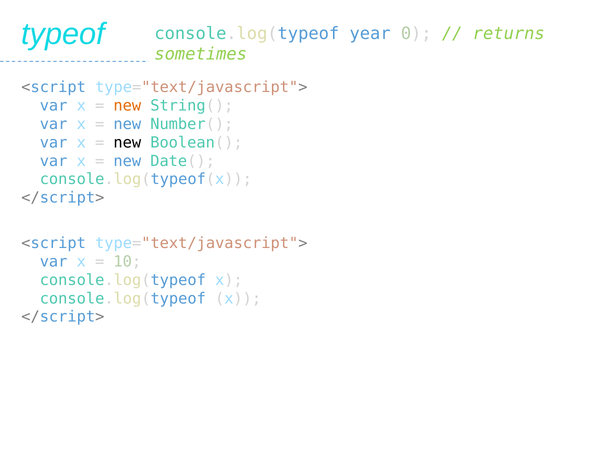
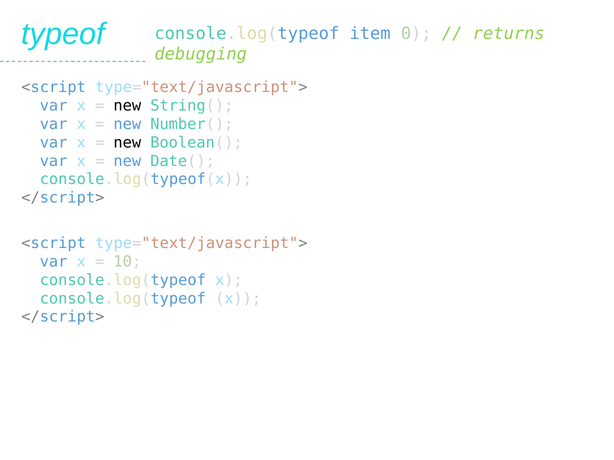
year: year -> item
sometimes: sometimes -> debugging
new at (127, 106) colour: orange -> black
